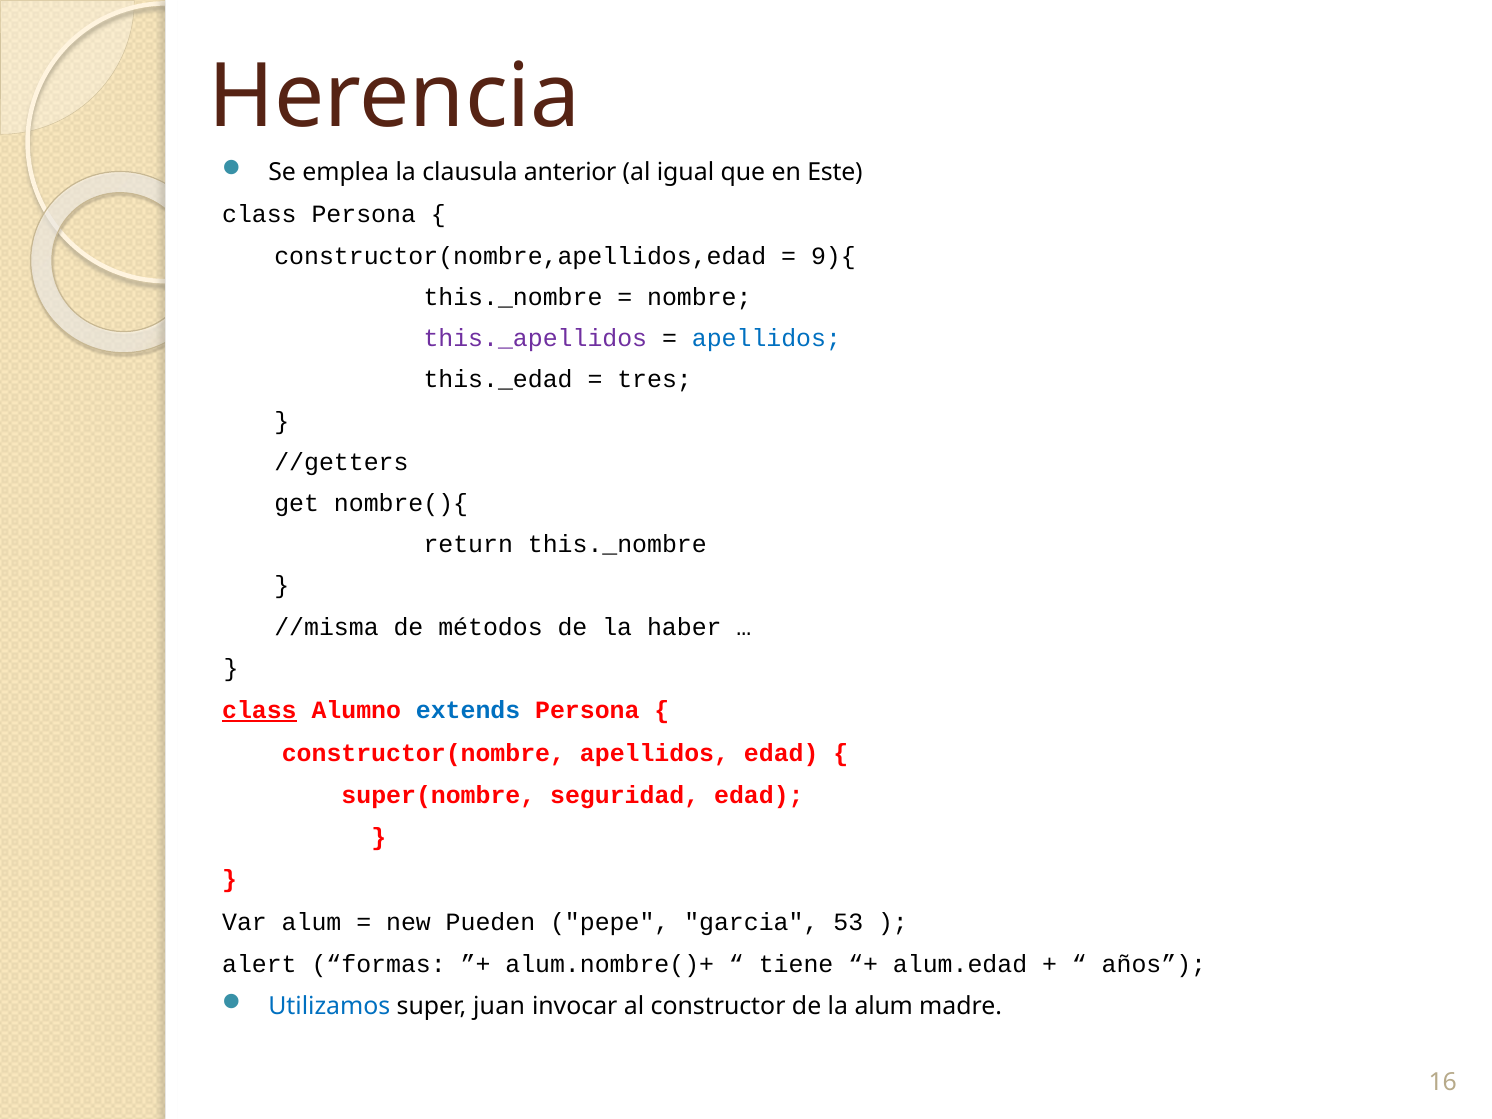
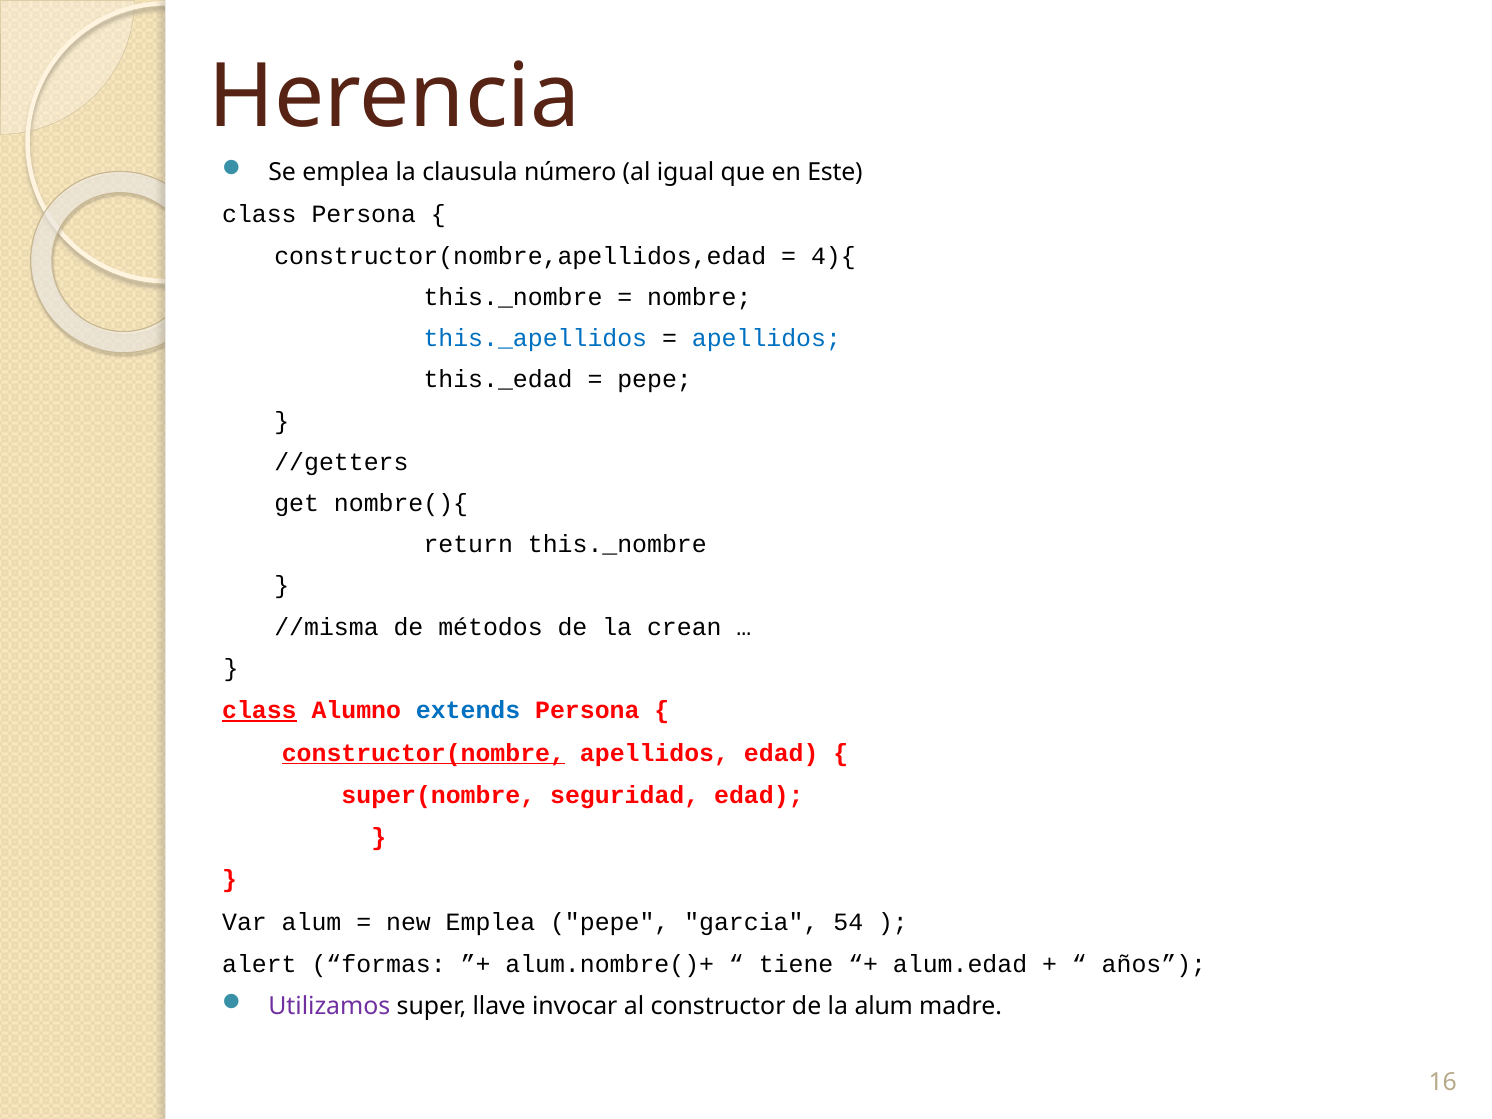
anterior: anterior -> número
9){: 9){ -> 4){
this._apellidos colour: purple -> blue
tres at (655, 380): tres -> pepe
haber: haber -> crean
constructor(nombre underline: none -> present
new Pueden: Pueden -> Emplea
53: 53 -> 54
Utilizamos colour: blue -> purple
juan: juan -> llave
